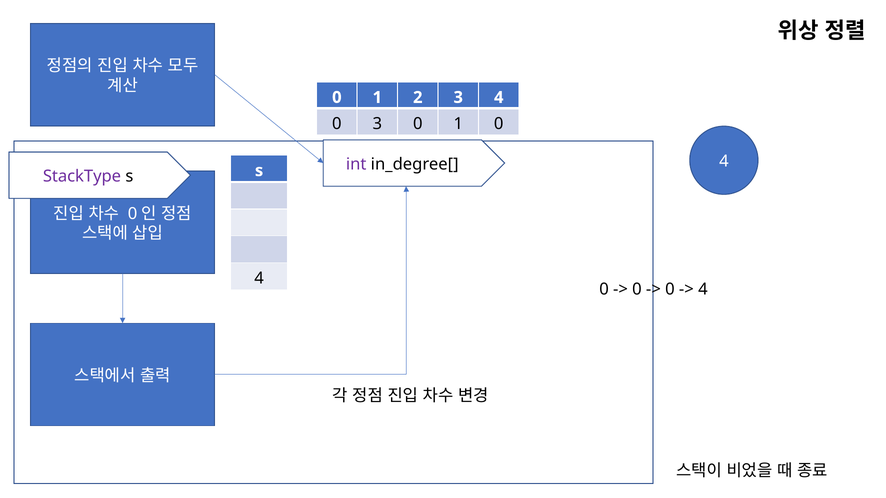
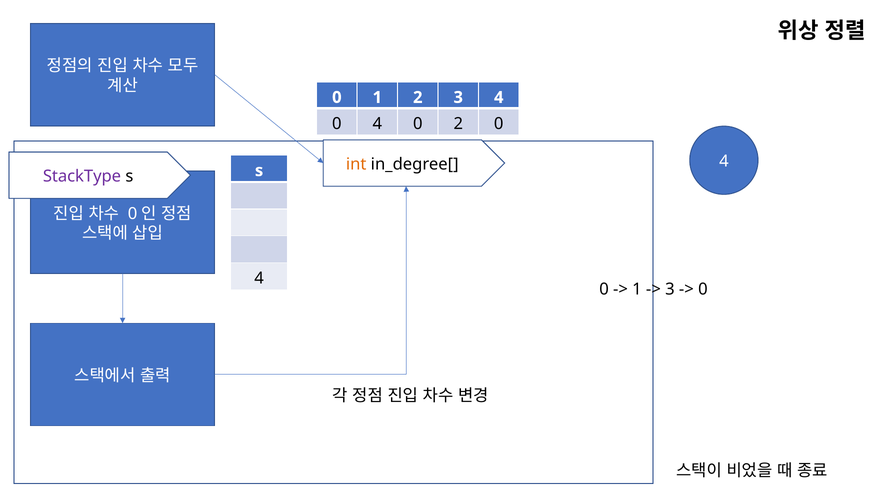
0 3: 3 -> 4
1 at (458, 124): 1 -> 2
int colour: purple -> orange
0 at (637, 290): 0 -> 1
0 at (670, 290): 0 -> 3
4 at (703, 290): 4 -> 0
